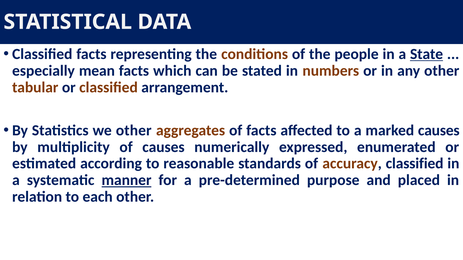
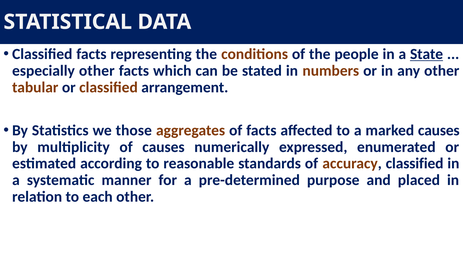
especially mean: mean -> other
we other: other -> those
manner underline: present -> none
